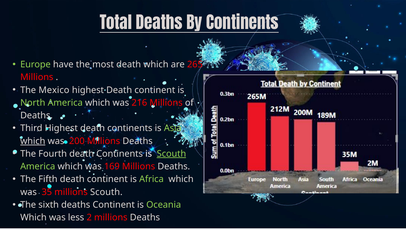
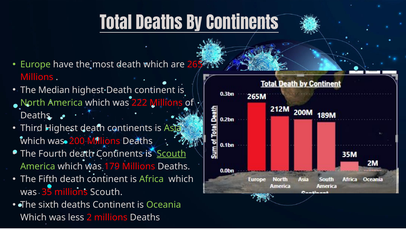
Mexico: Mexico -> Median
216: 216 -> 222
which at (33, 141) underline: present -> none
169: 169 -> 179
